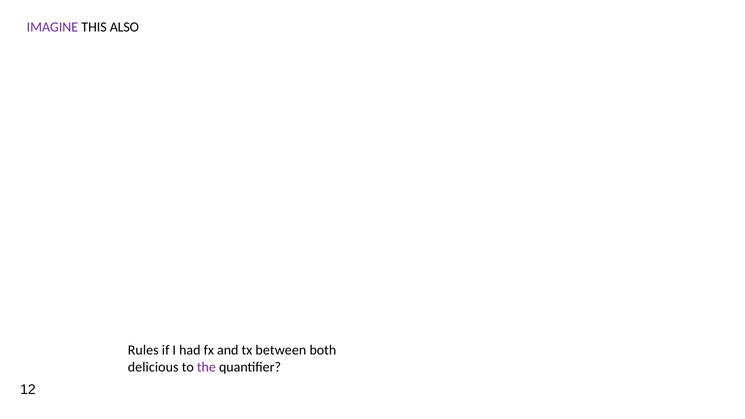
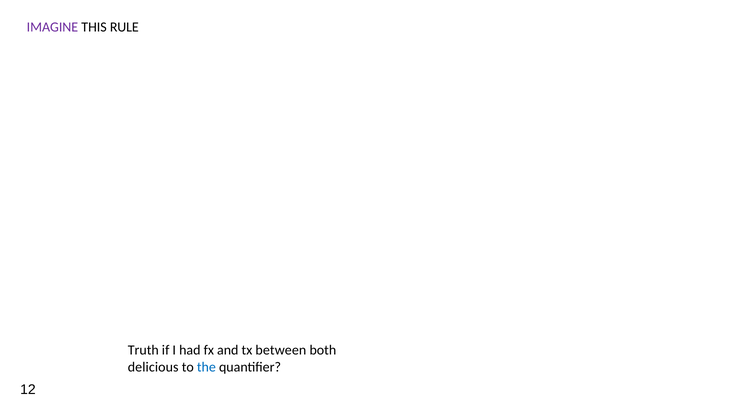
ALSO: ALSO -> RULE
Rules: Rules -> Truth
the colour: purple -> blue
